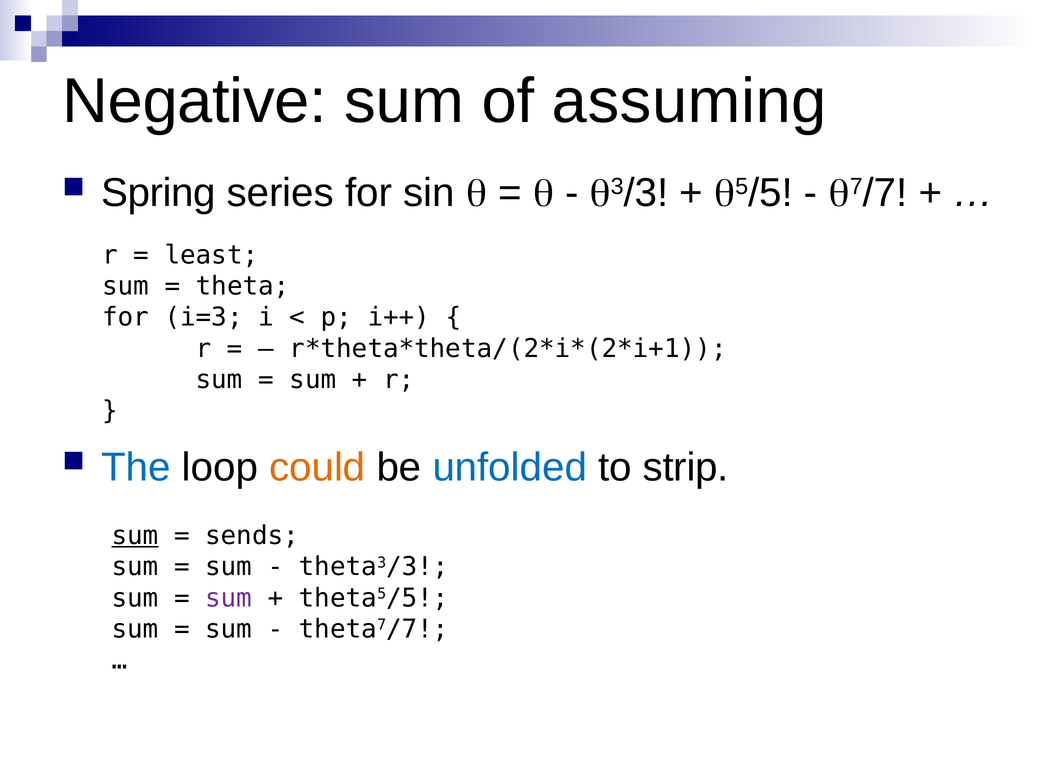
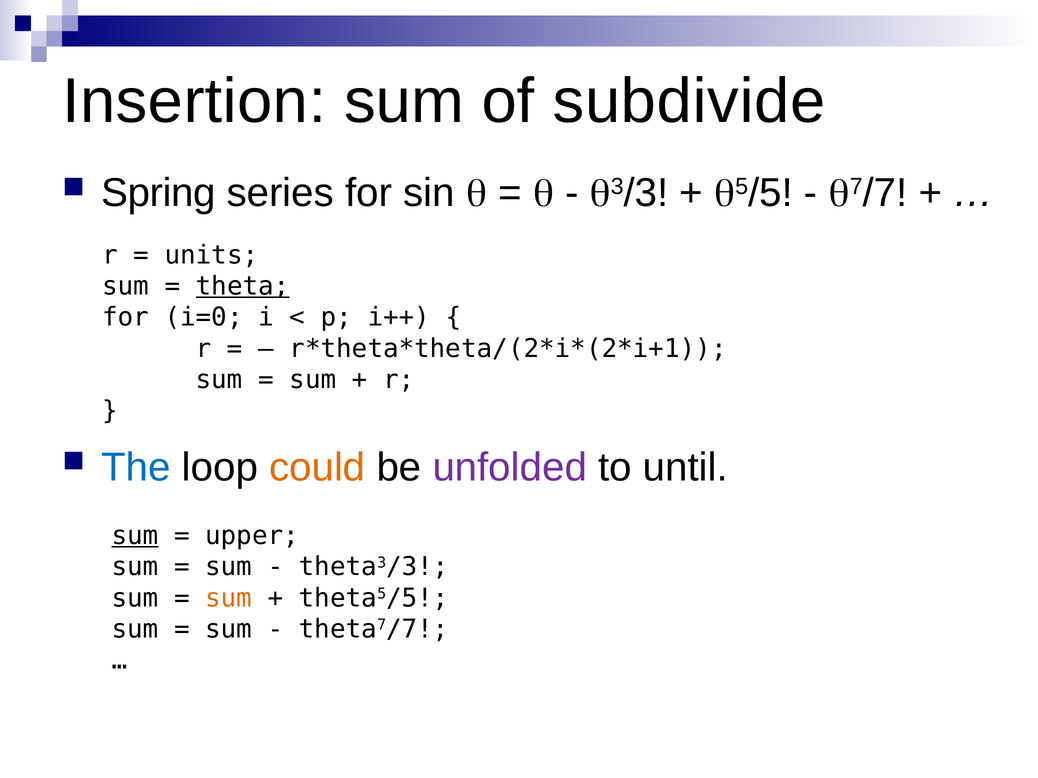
Negative: Negative -> Insertion
assuming: assuming -> subdivide
least: least -> units
theta underline: none -> present
i=3: i=3 -> i=0
unfolded colour: blue -> purple
strip: strip -> until
sends: sends -> upper
sum at (229, 598) colour: purple -> orange
